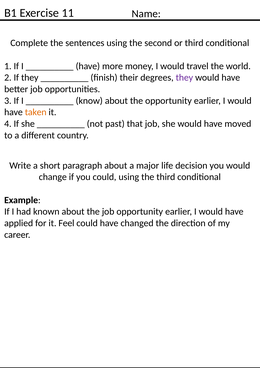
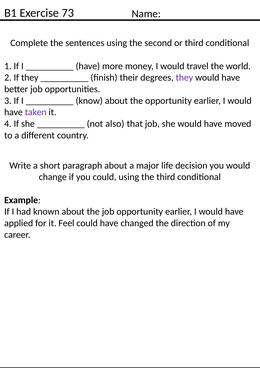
11: 11 -> 73
taken colour: orange -> purple
past: past -> also
